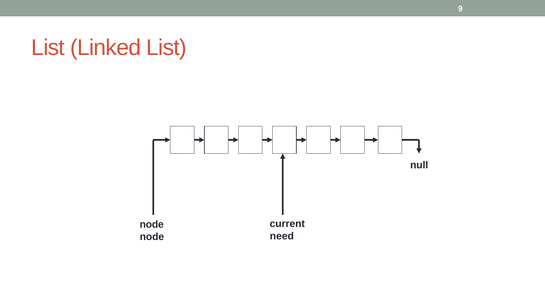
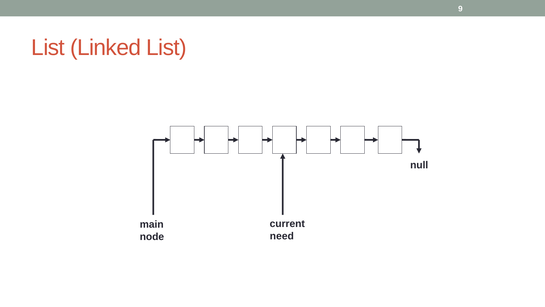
node at (152, 224): node -> main
